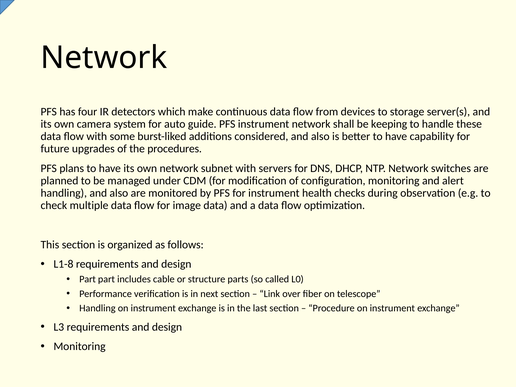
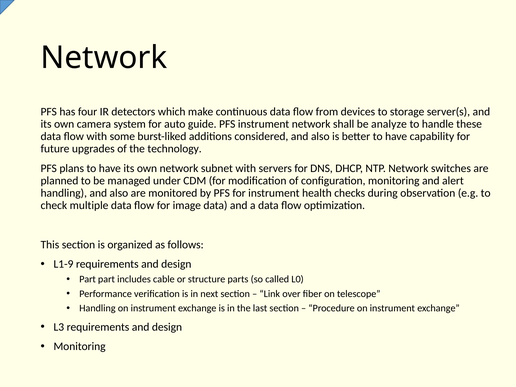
keeping: keeping -> analyze
procedures: procedures -> technology
L1-8: L1-8 -> L1-9
